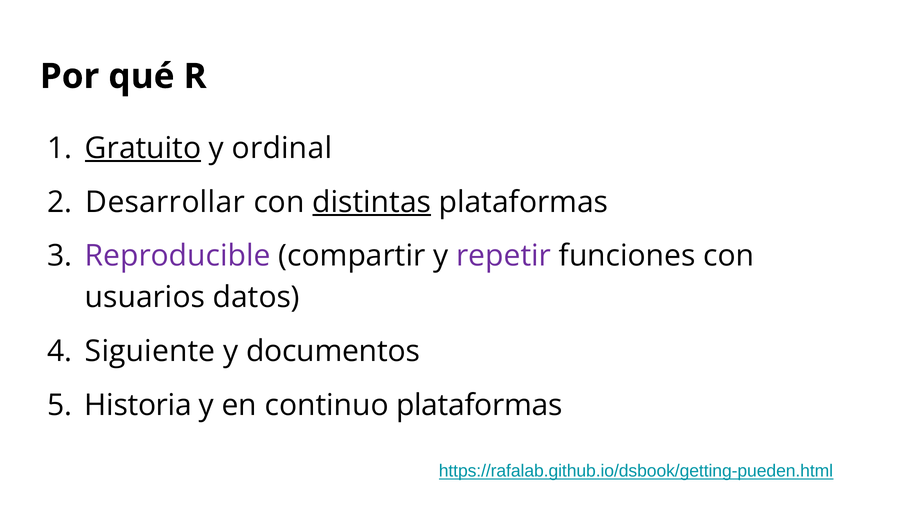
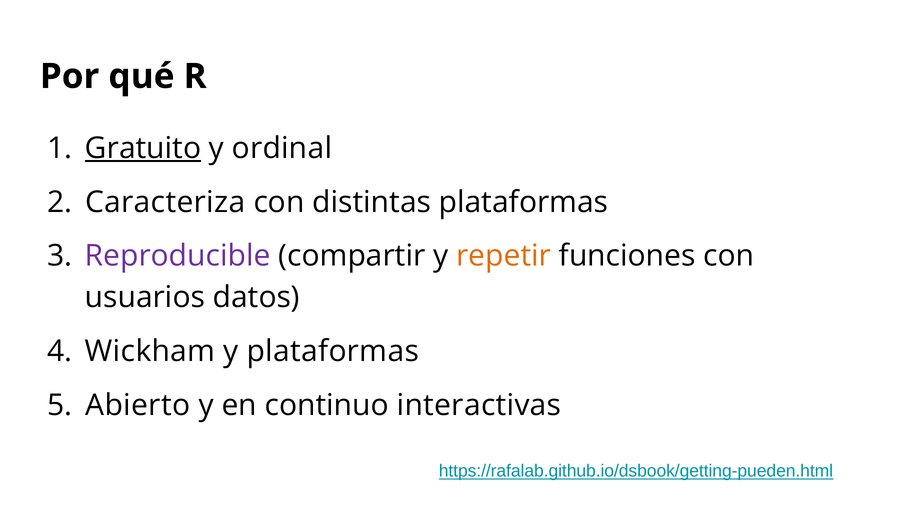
Desarrollar: Desarrollar -> Caracteriza
distintas underline: present -> none
repetir colour: purple -> orange
Siguiente: Siguiente -> Wickham
y documentos: documentos -> plataformas
Historia: Historia -> Abierto
continuo plataformas: plataformas -> interactivas
